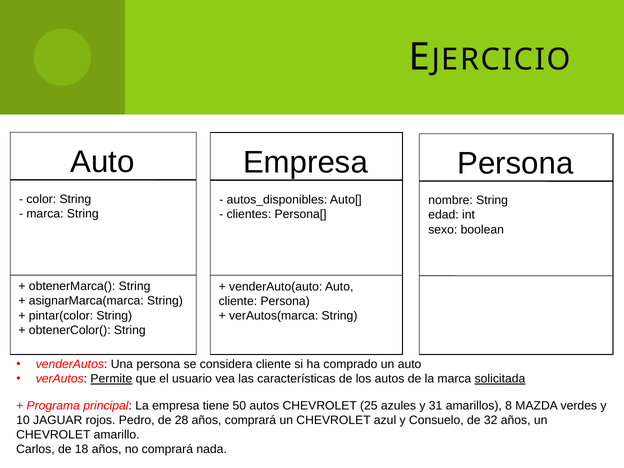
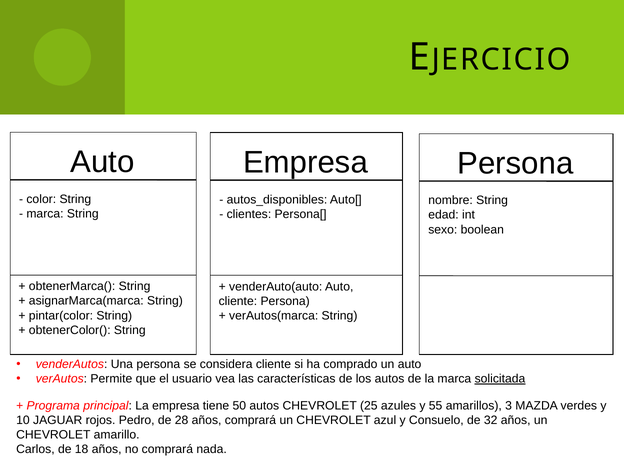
Permite underline: present -> none
31: 31 -> 55
8: 8 -> 3
